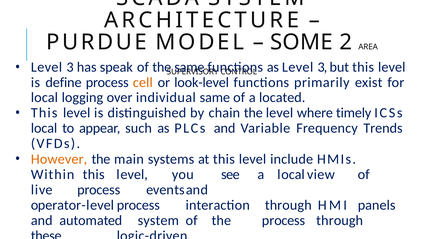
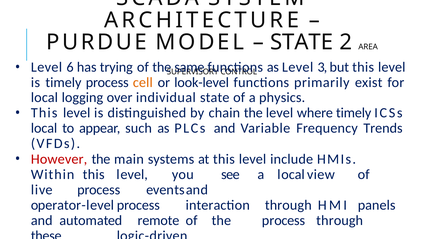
SOME at (301, 42): SOME -> STATE
3 at (70, 67): 3 -> 6
speak: speak -> trying
is define: define -> timely
individual same: same -> state
located: located -> physics
However colour: orange -> red
automated system: system -> remote
